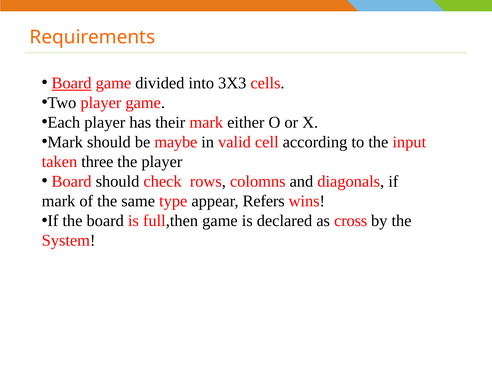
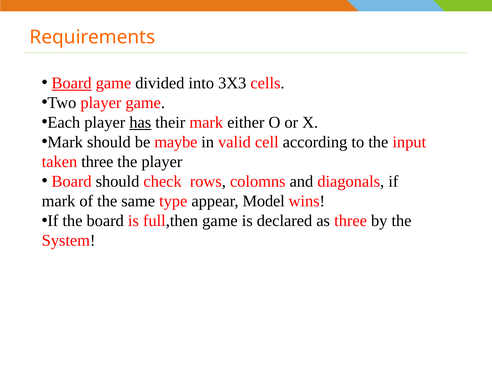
has underline: none -> present
Refers: Refers -> Model
as cross: cross -> three
